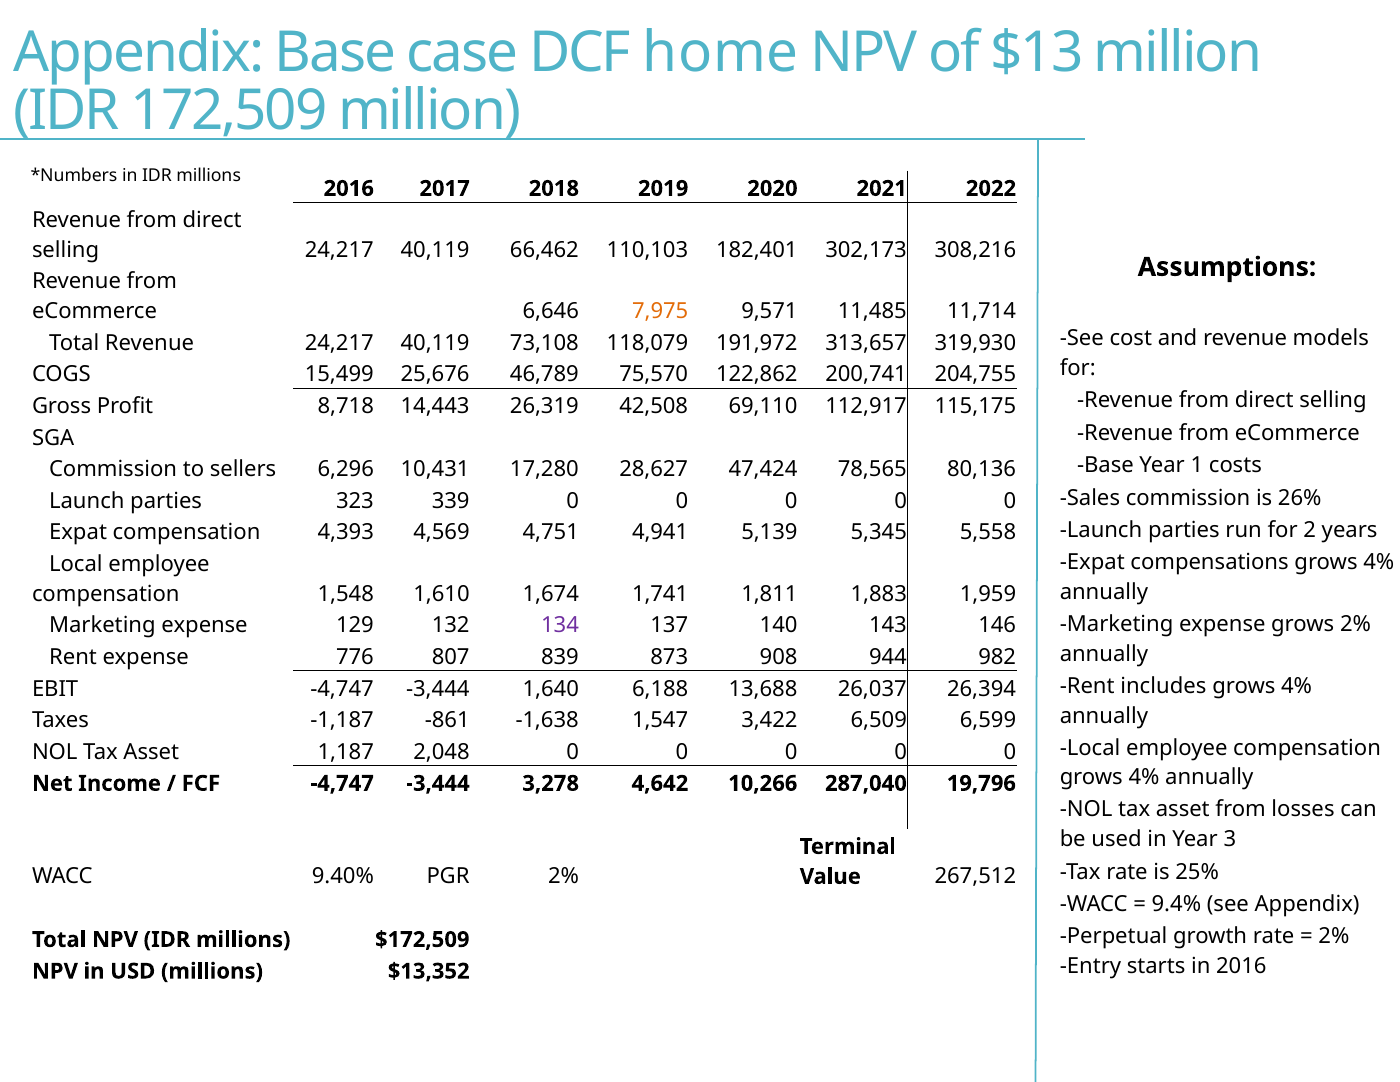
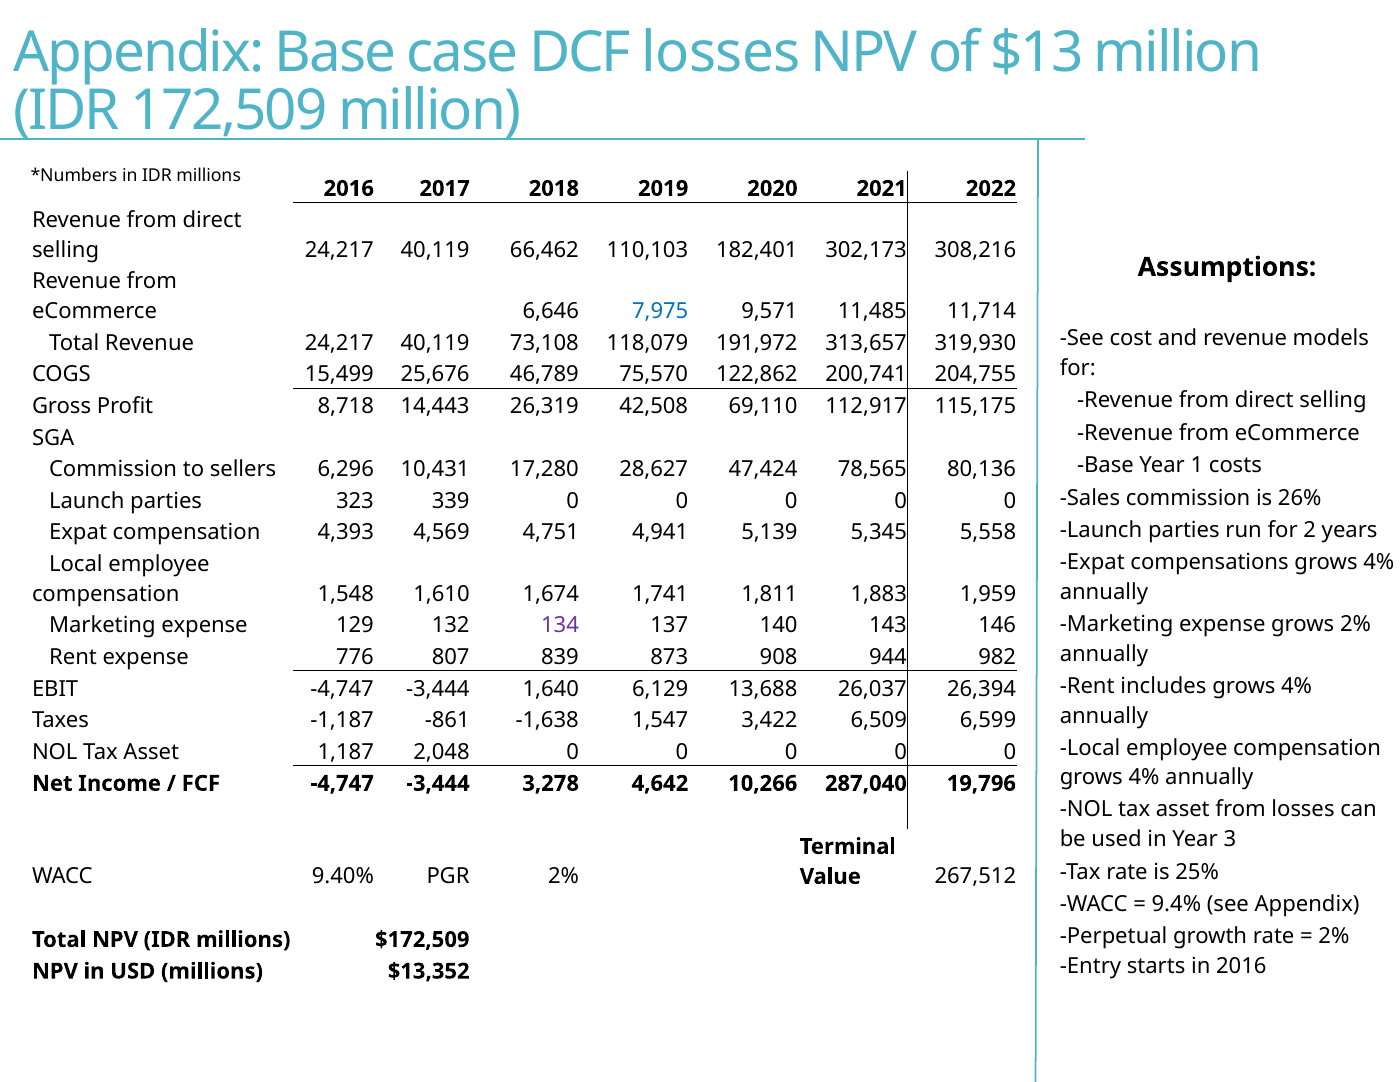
DCF home: home -> losses
7,975 colour: orange -> blue
6,188: 6,188 -> 6,129
